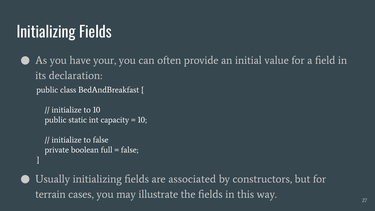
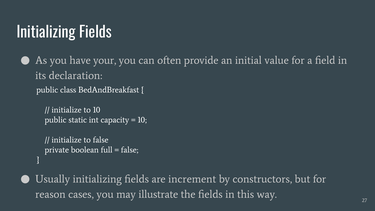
associated: associated -> increment
terrain: terrain -> reason
